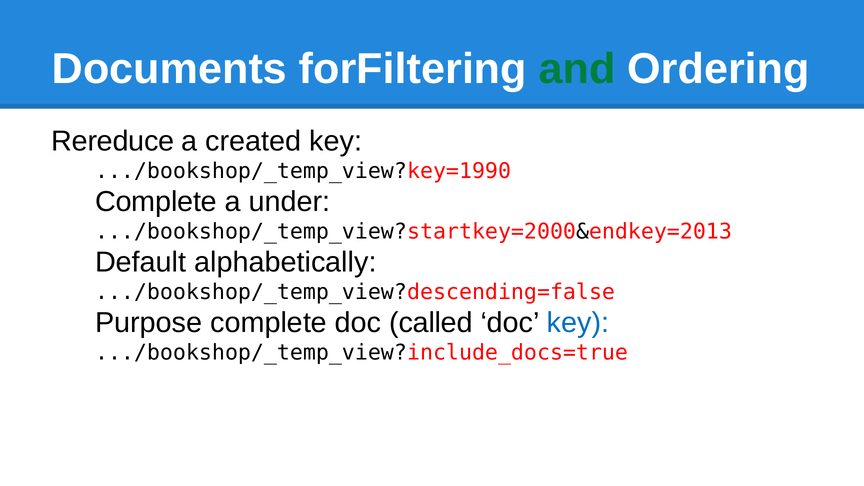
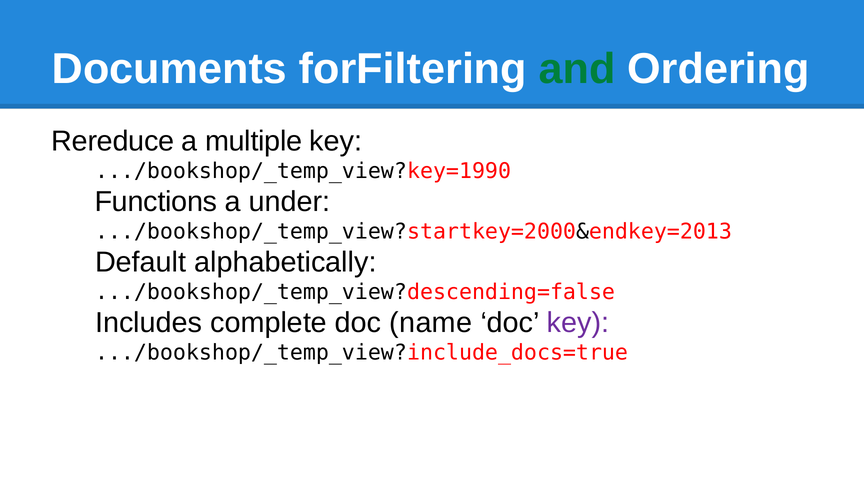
created: created -> multiple
Complete at (156, 202): Complete -> Functions
Purpose: Purpose -> Includes
called: called -> name
key at (578, 323) colour: blue -> purple
